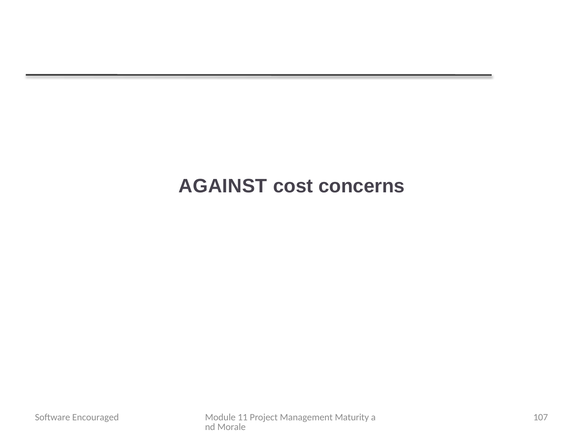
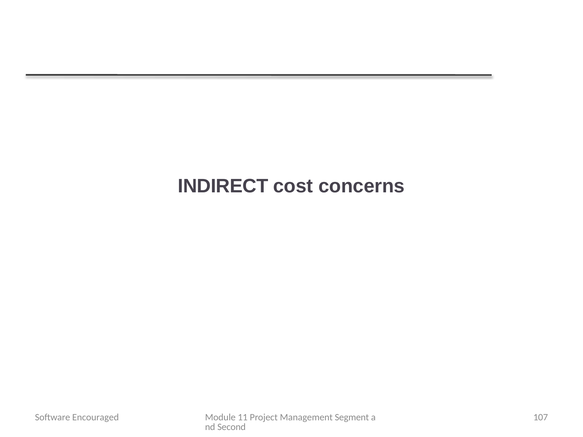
AGAINST: AGAINST -> INDIRECT
Maturity: Maturity -> Segment
Morale: Morale -> Second
